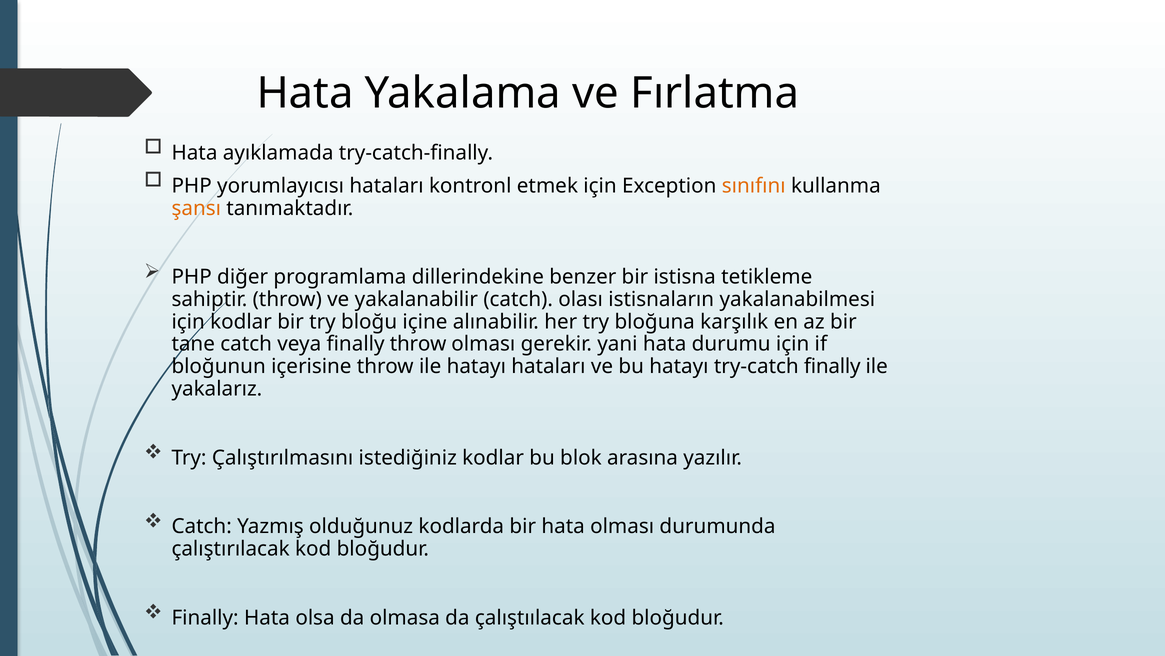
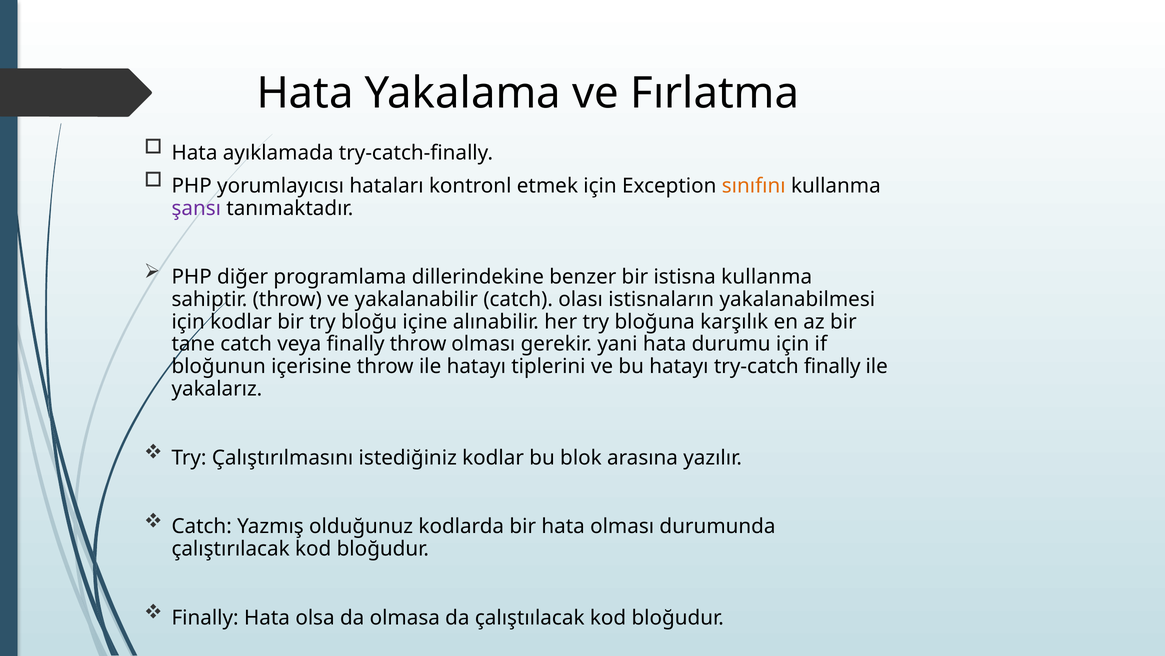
şansı colour: orange -> purple
istisna tetikleme: tetikleme -> kullanma
hatayı hataları: hataları -> tiplerini
